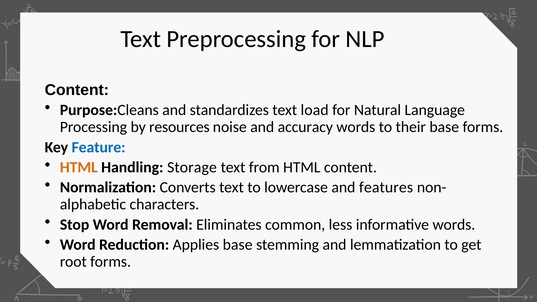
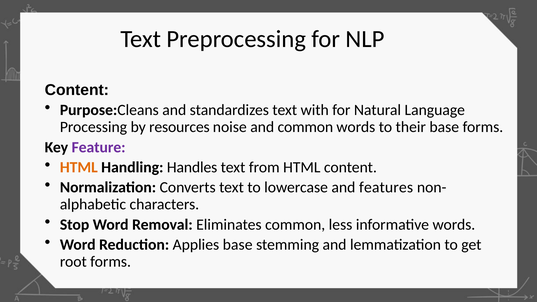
load: load -> with
and accuracy: accuracy -> common
Feature colour: blue -> purple
Storage: Storage -> Handles
